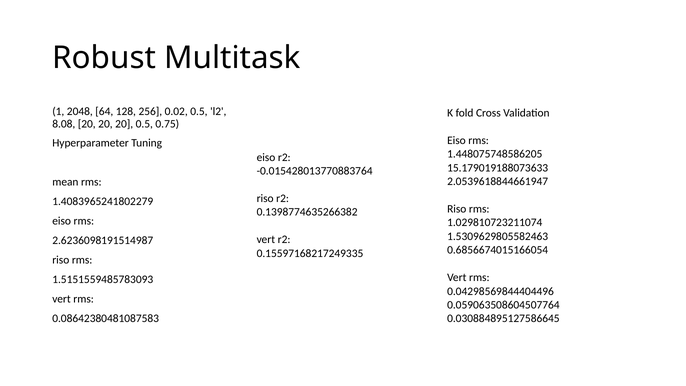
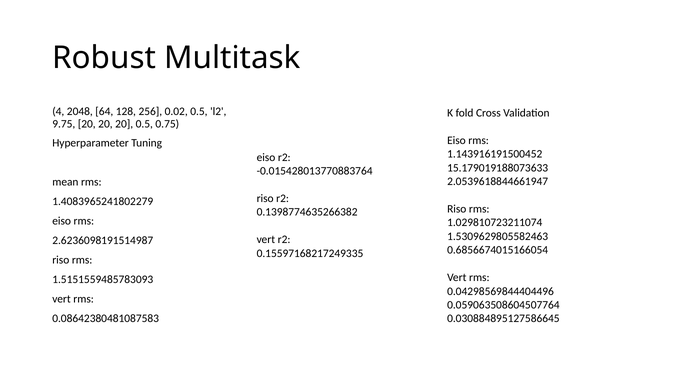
1: 1 -> 4
8.08: 8.08 -> 9.75
1.448075748586205: 1.448075748586205 -> 1.143916191500452
